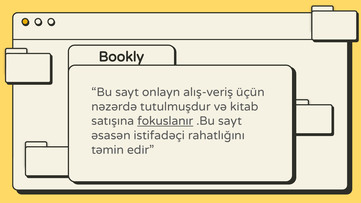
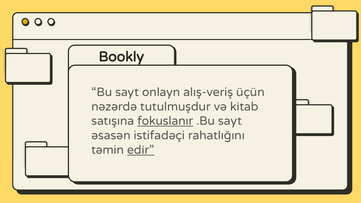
edir underline: none -> present
